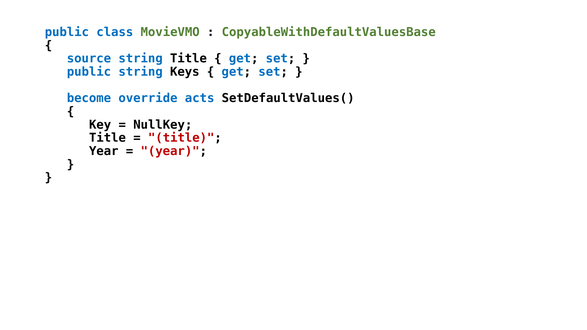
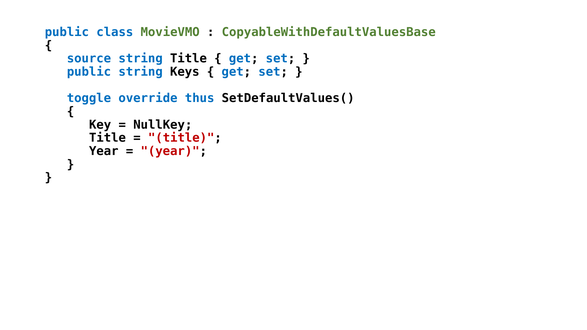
become: become -> toggle
acts: acts -> thus
